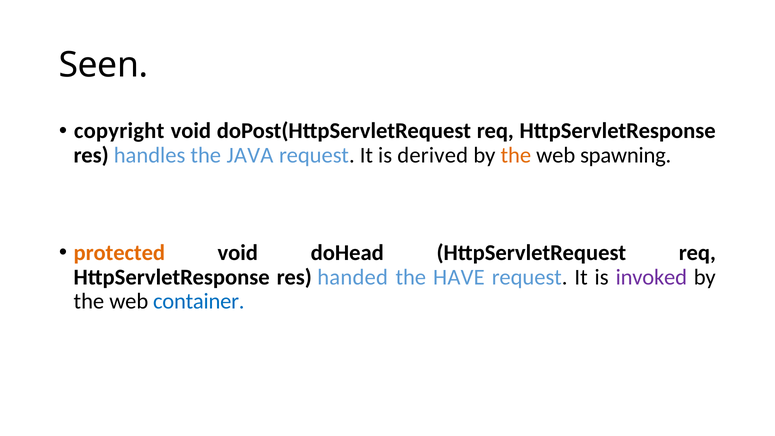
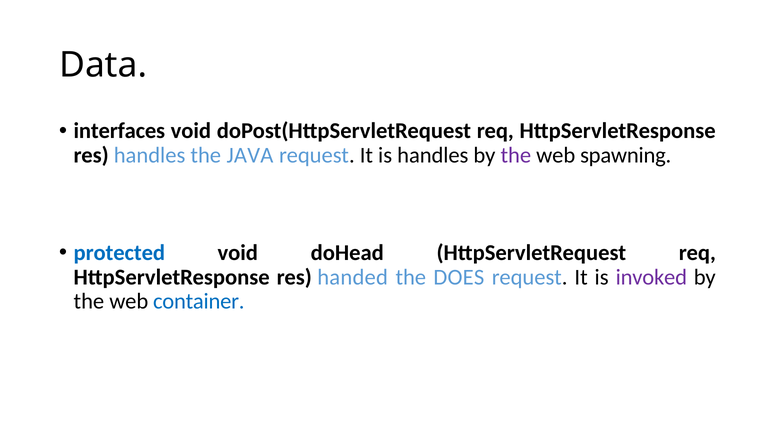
Seen: Seen -> Data
copyright: copyright -> interfaces
is derived: derived -> handles
the at (516, 155) colour: orange -> purple
protected colour: orange -> blue
HAVE: HAVE -> DOES
